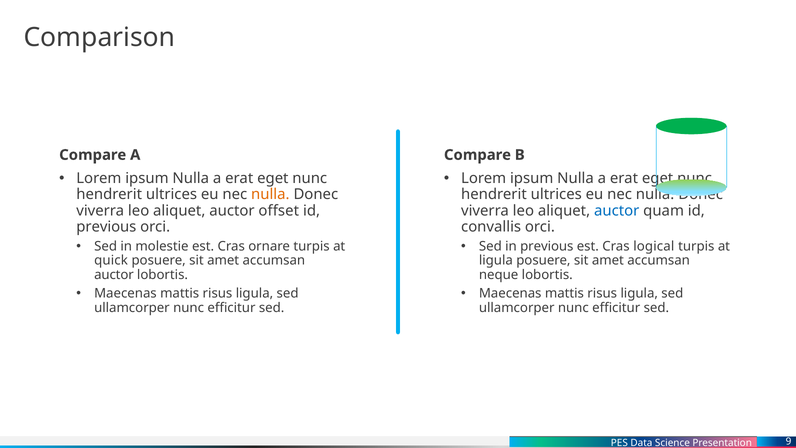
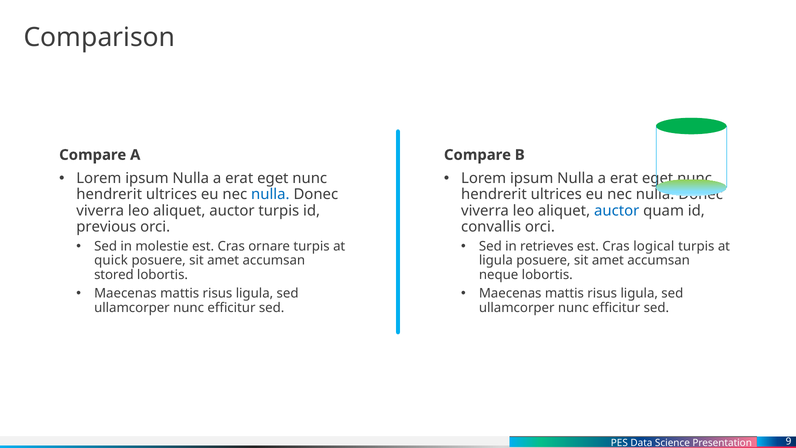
nulla at (270, 194) colour: orange -> blue
auctor offset: offset -> turpis
in previous: previous -> retrieves
auctor at (114, 275): auctor -> stored
